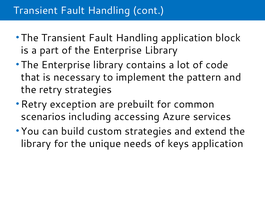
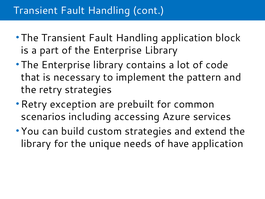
keys: keys -> have
